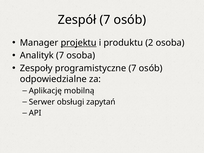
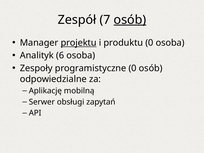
osób at (130, 20) underline: none -> present
produktu 2: 2 -> 0
Analityk 7: 7 -> 6
programistyczne 7: 7 -> 0
